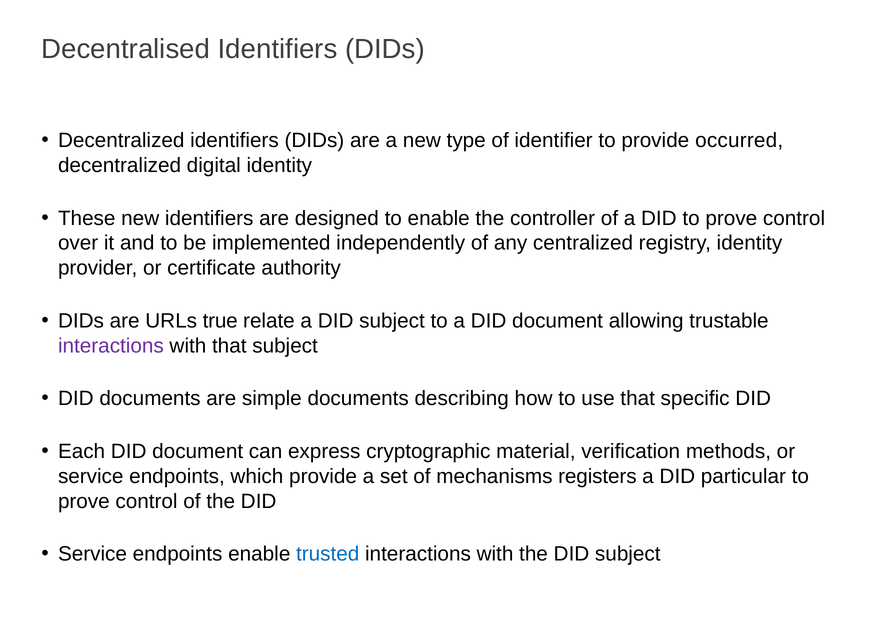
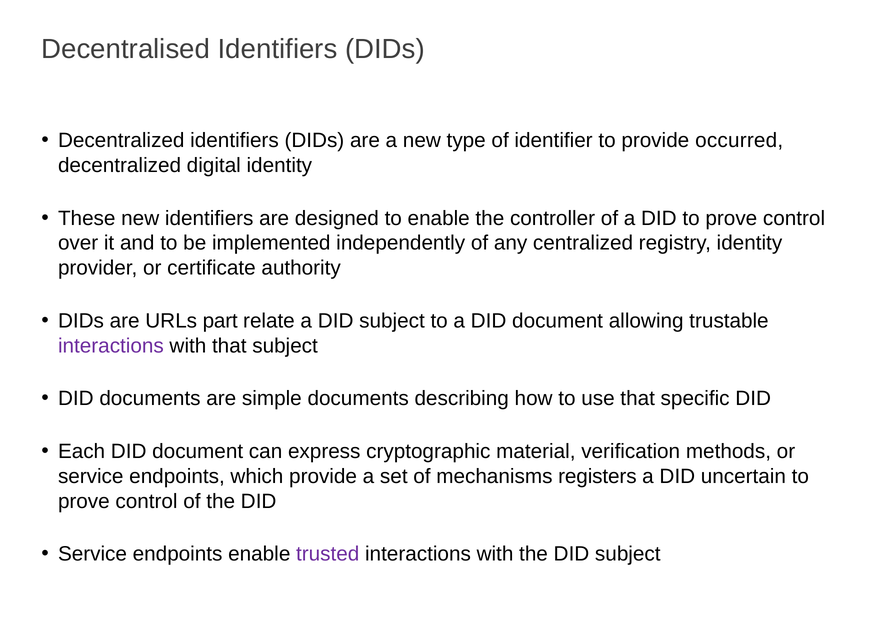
true: true -> part
particular: particular -> uncertain
trusted colour: blue -> purple
